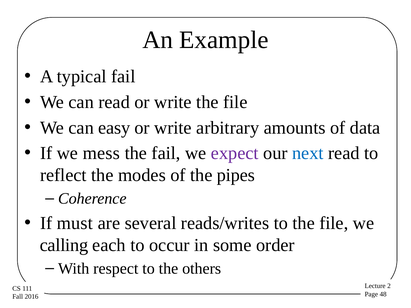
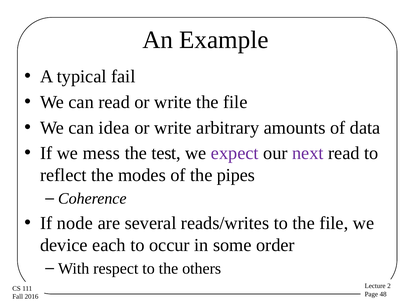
easy: easy -> idea
the fail: fail -> test
next colour: blue -> purple
must: must -> node
calling: calling -> device
